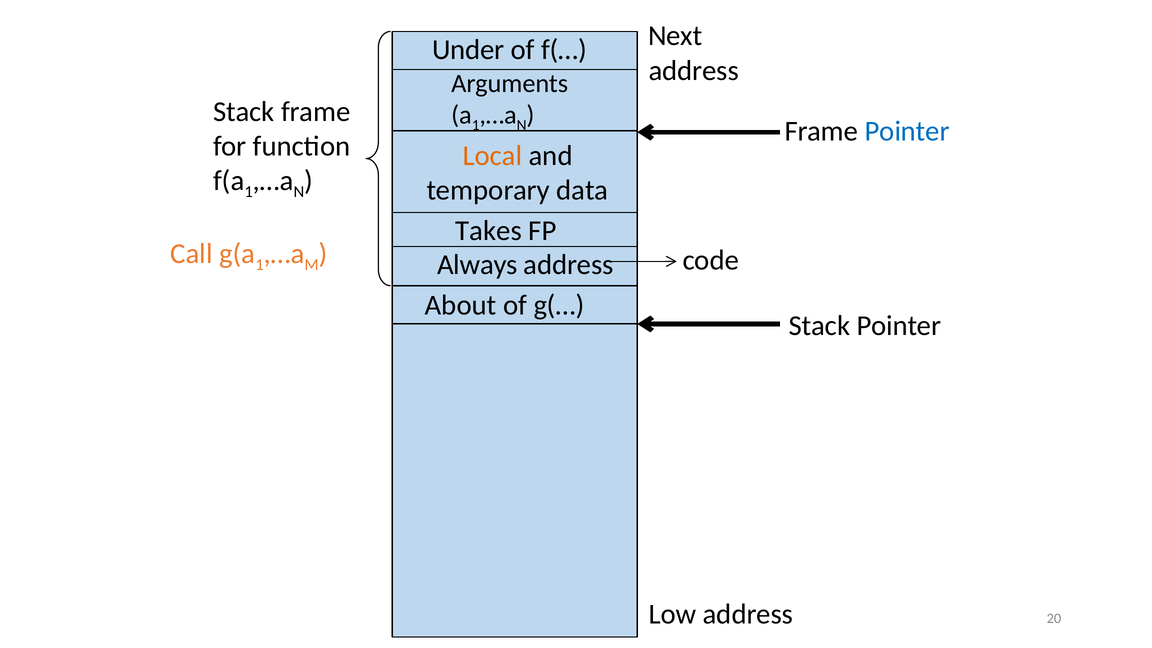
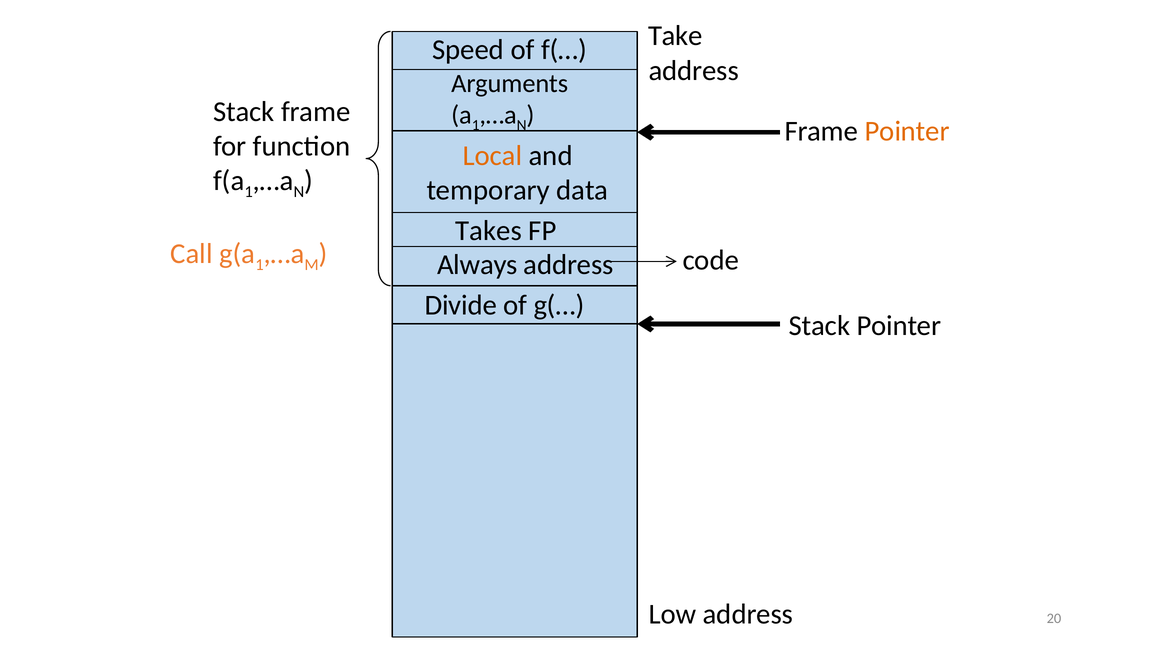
Next: Next -> Take
Under: Under -> Speed
Pointer at (907, 131) colour: blue -> orange
About: About -> Divide
